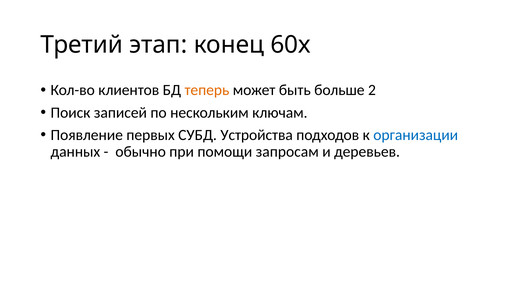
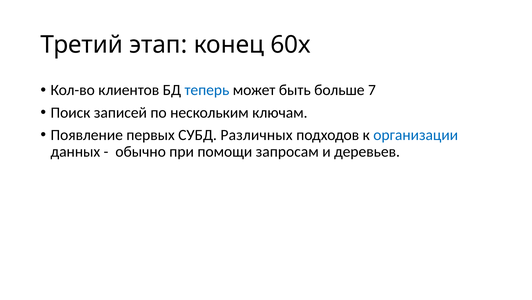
теперь colour: orange -> blue
2: 2 -> 7
Устройства: Устройства -> Различных
